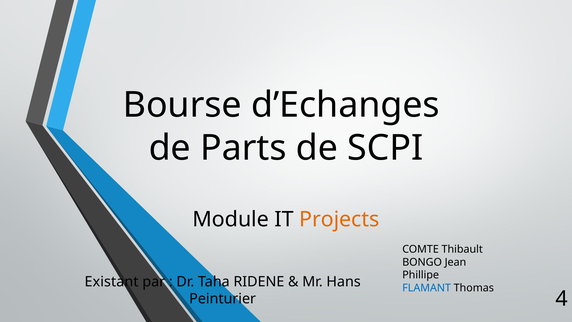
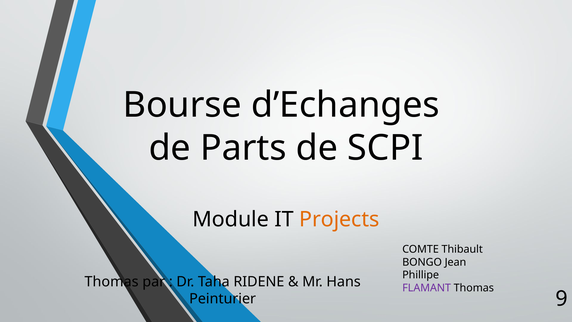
Existant at (112, 281): Existant -> Thomas
FLAMANT colour: blue -> purple
4: 4 -> 9
